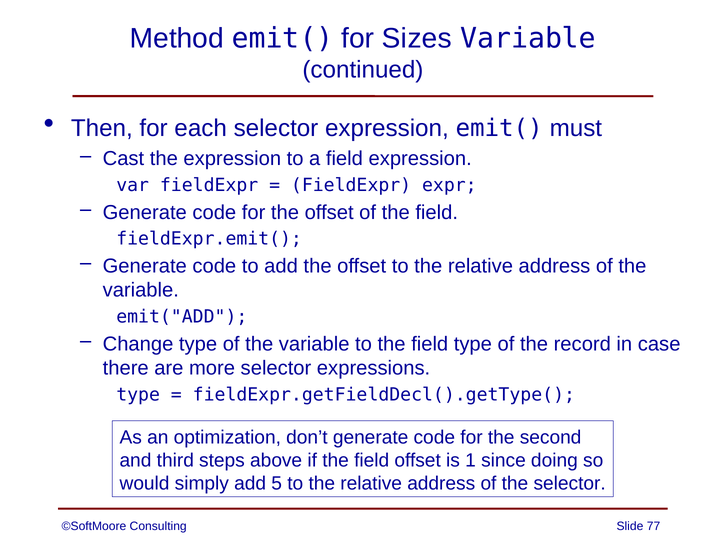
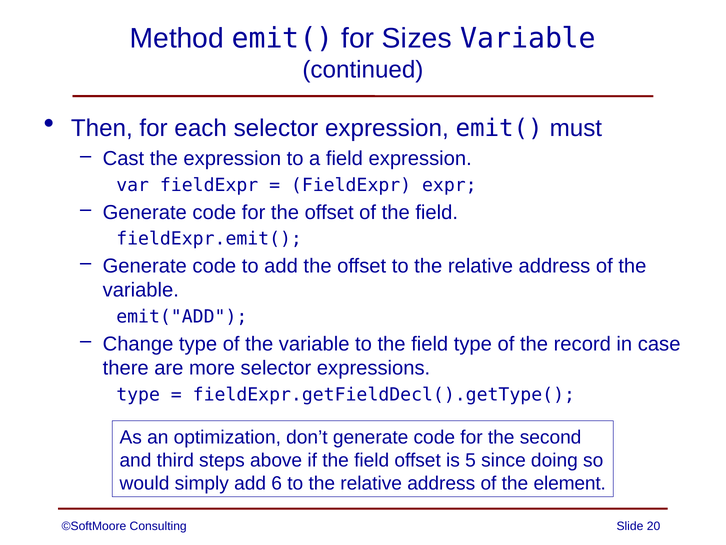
1: 1 -> 5
5: 5 -> 6
the selector: selector -> element
77: 77 -> 20
